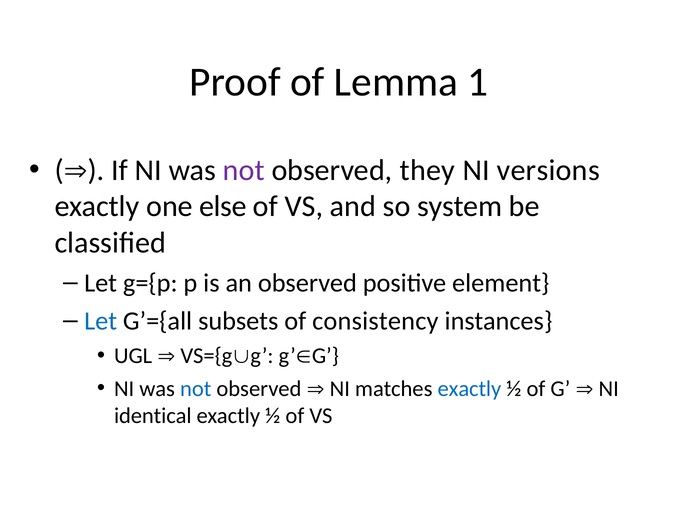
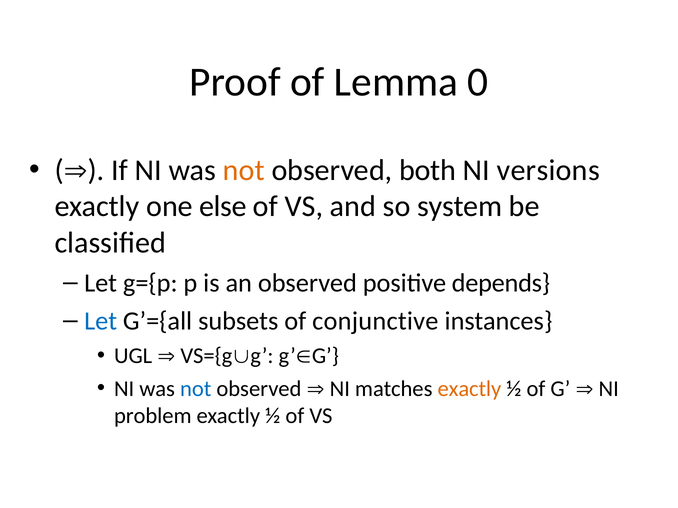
1: 1 -> 0
not at (244, 171) colour: purple -> orange
they: they -> both
element: element -> depends
consistency: consistency -> conjunctive
exactly at (469, 389) colour: blue -> orange
identical: identical -> problem
